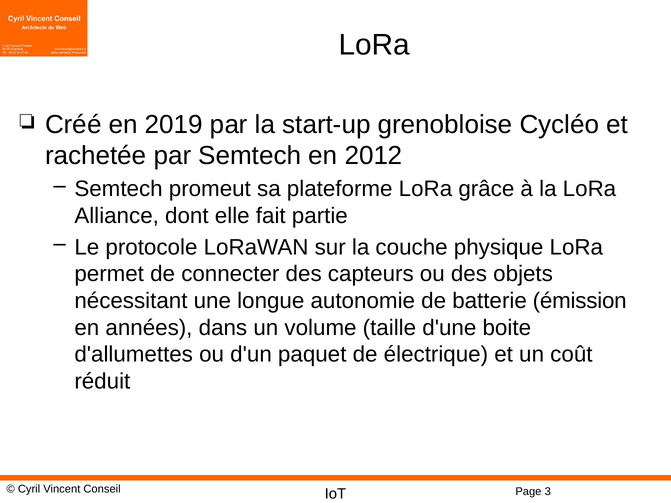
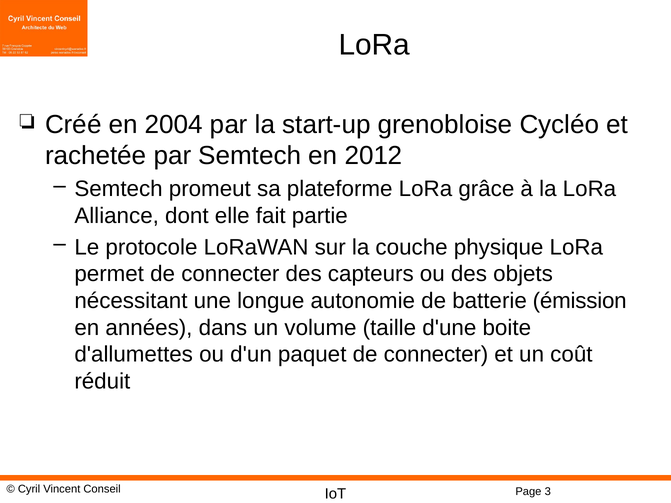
2019: 2019 -> 2004
paquet de électrique: électrique -> connecter
